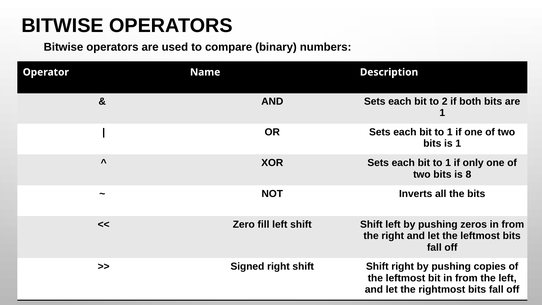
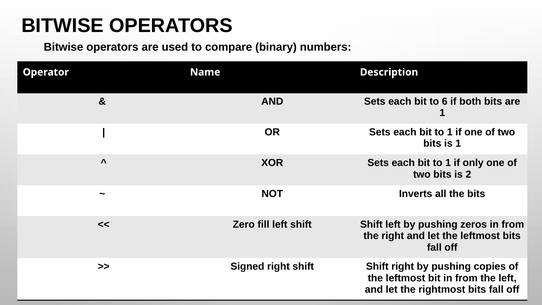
2: 2 -> 6
8: 8 -> 2
